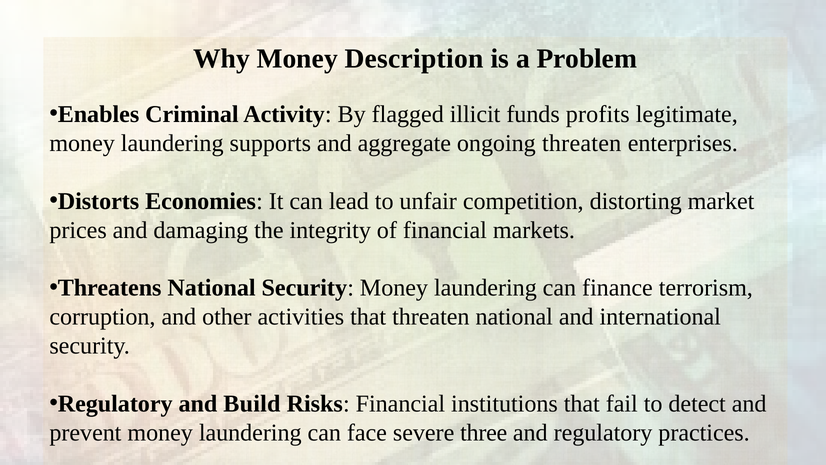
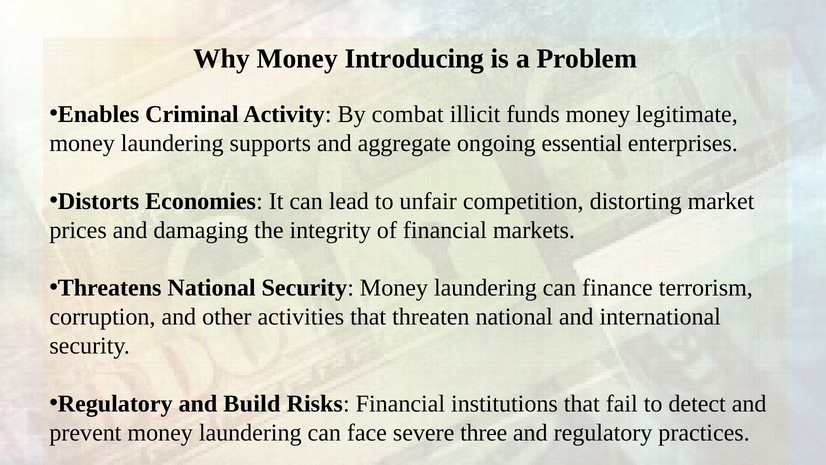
Description: Description -> Introducing
flagged: flagged -> combat
funds profits: profits -> money
ongoing threaten: threaten -> essential
